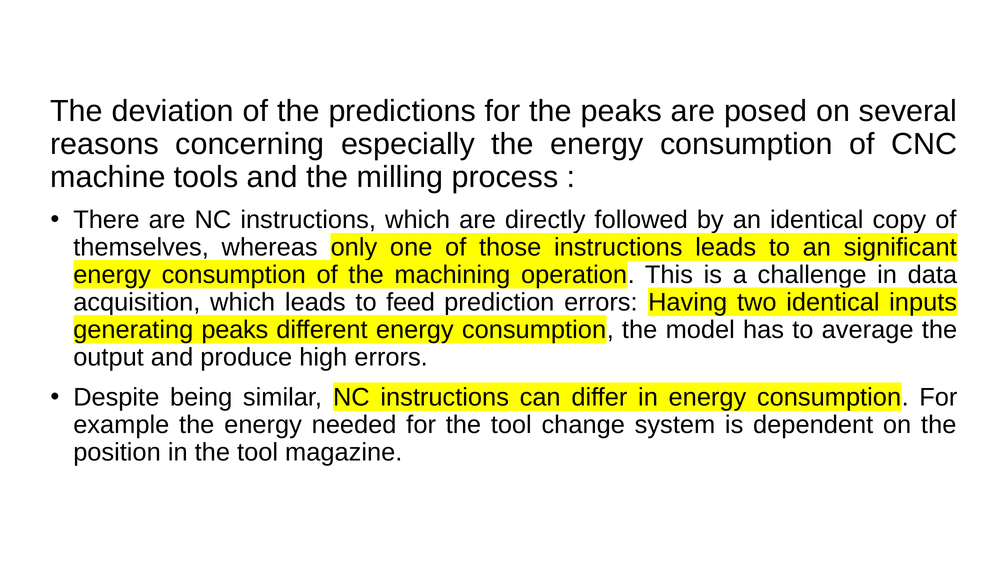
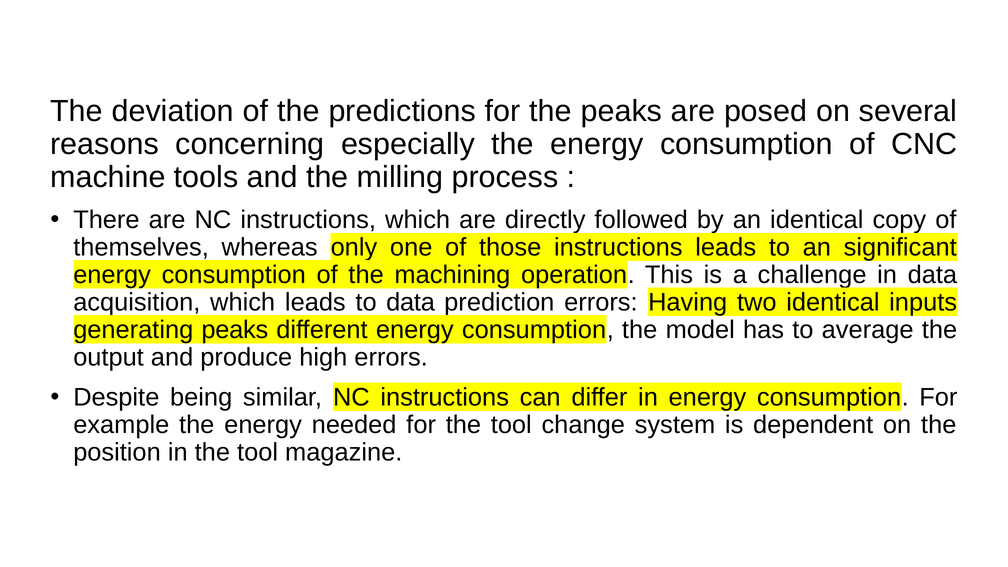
to feed: feed -> data
